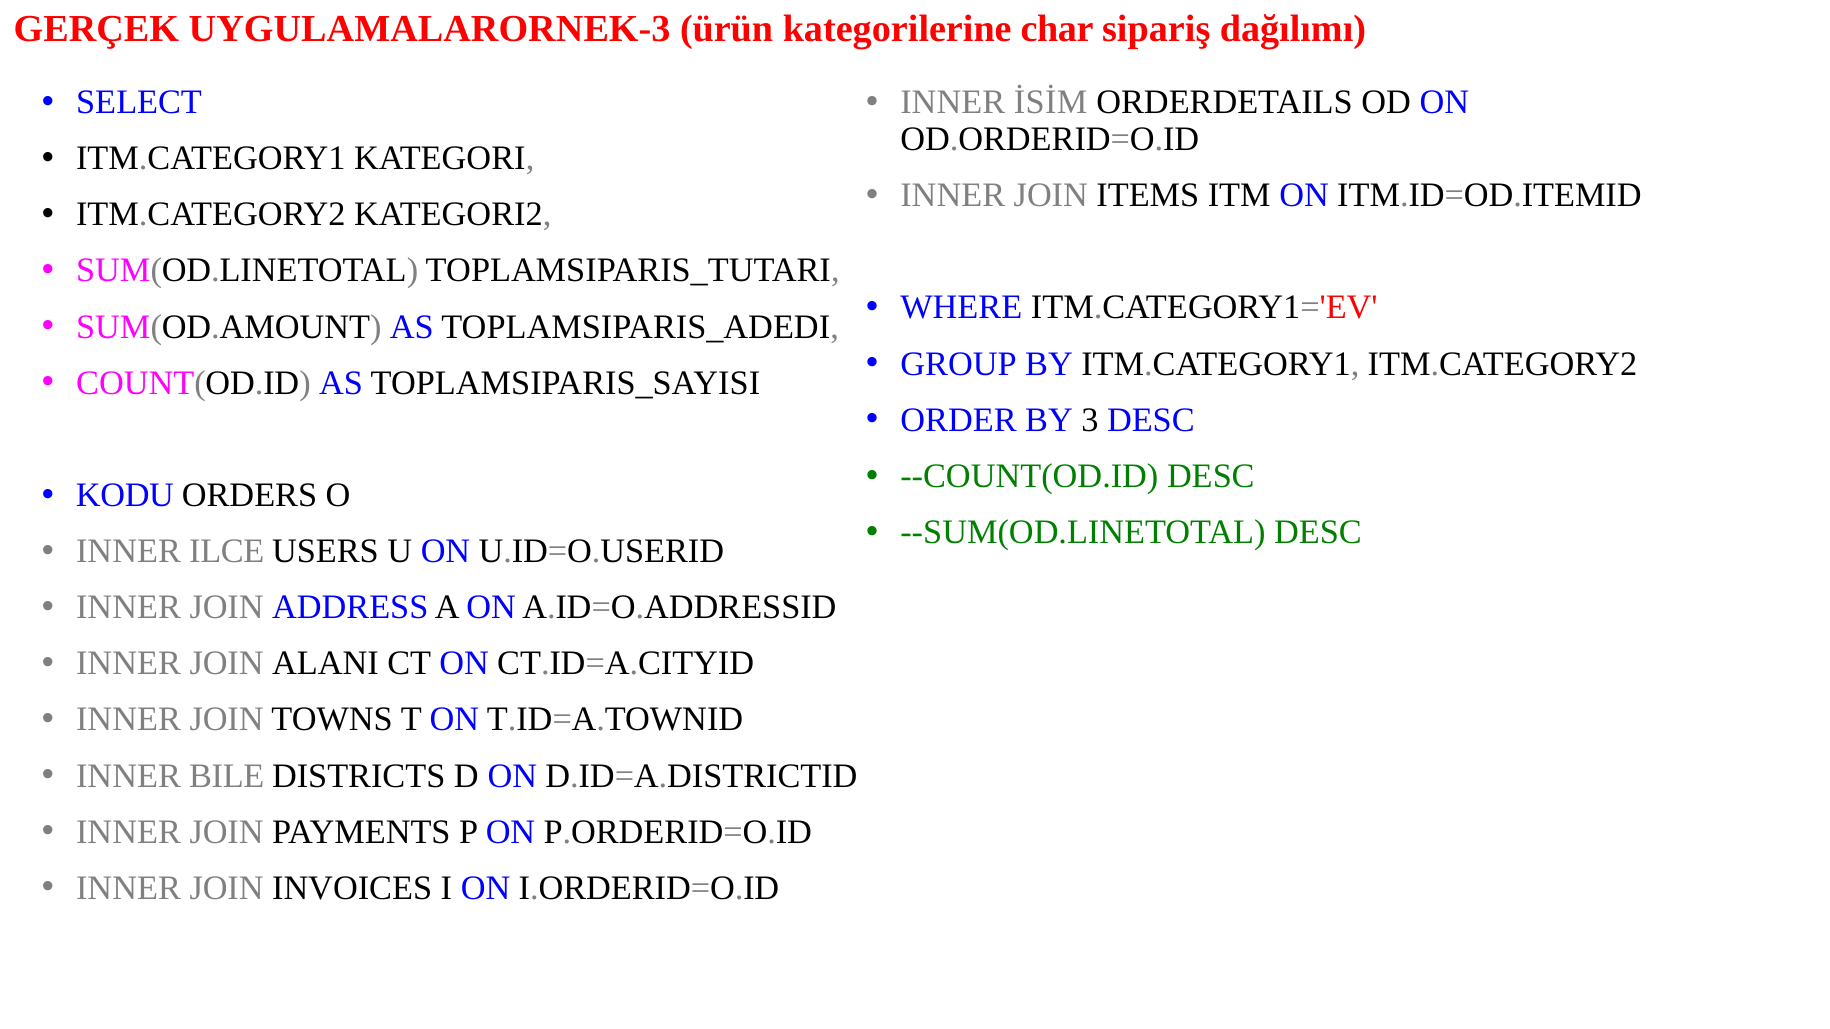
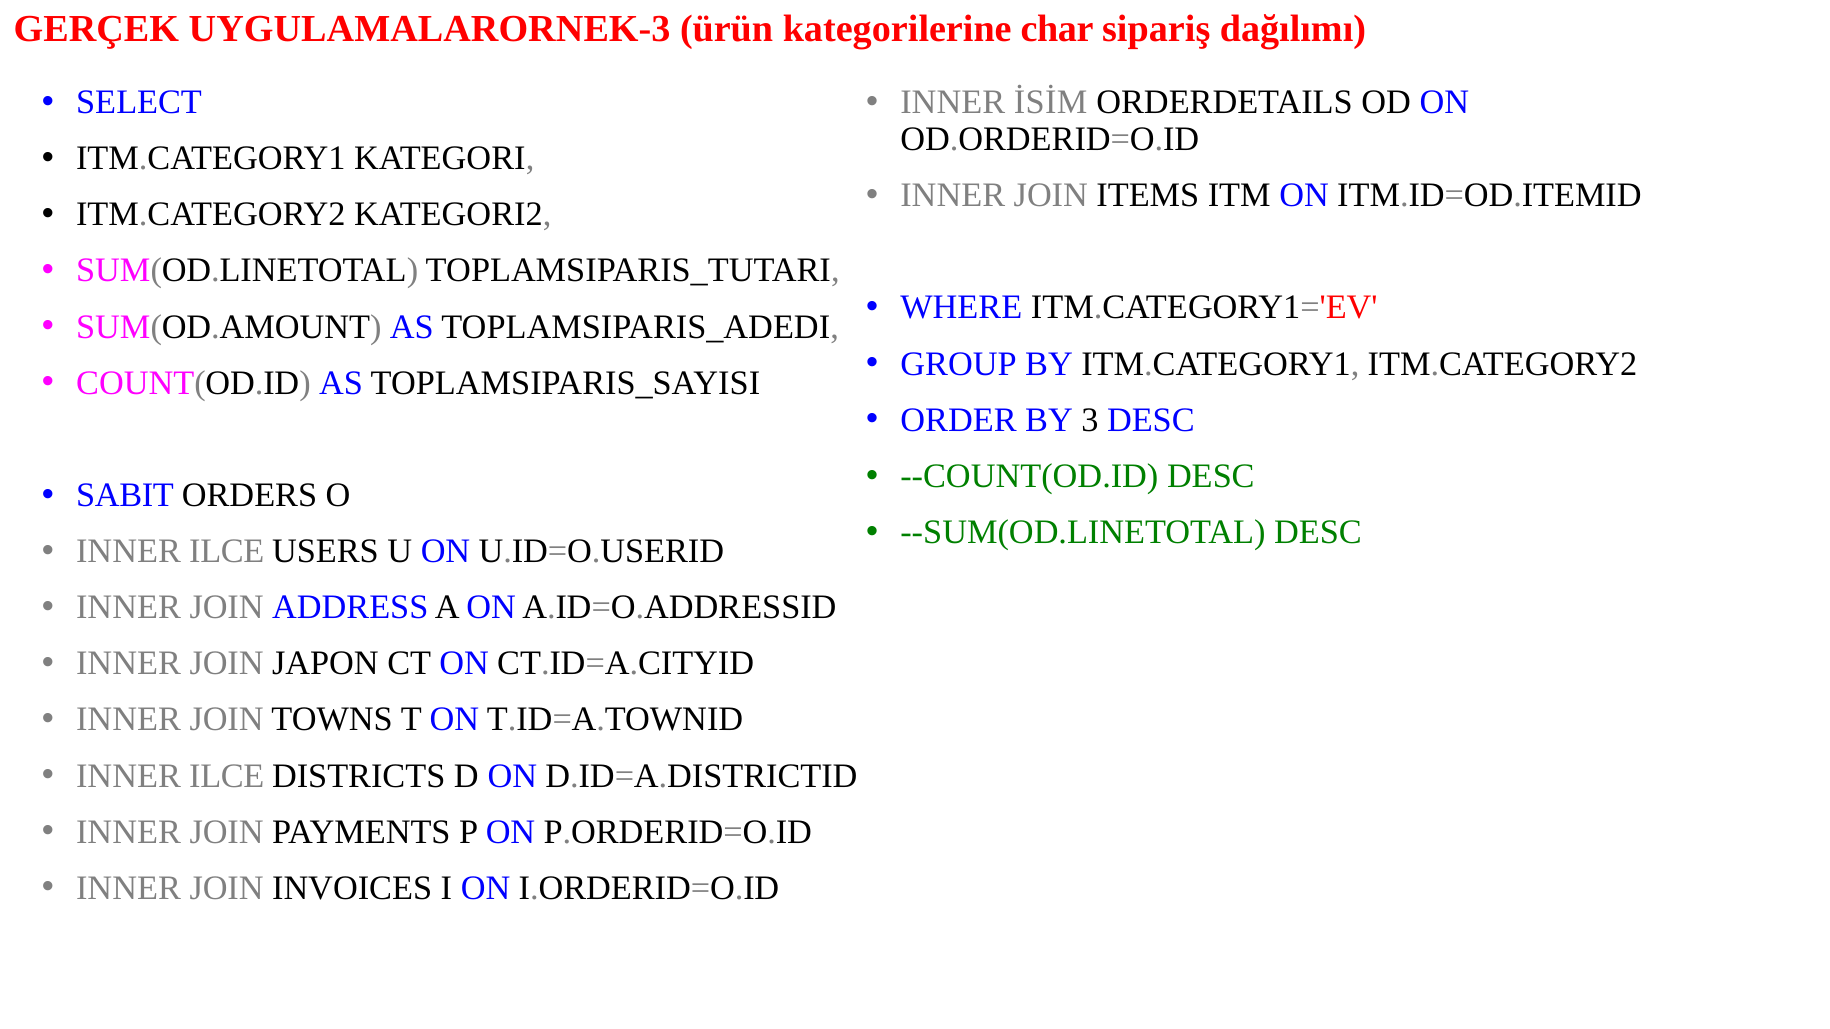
KODU: KODU -> SABIT
ALANI: ALANI -> JAPON
BILE at (227, 776): BILE -> ILCE
